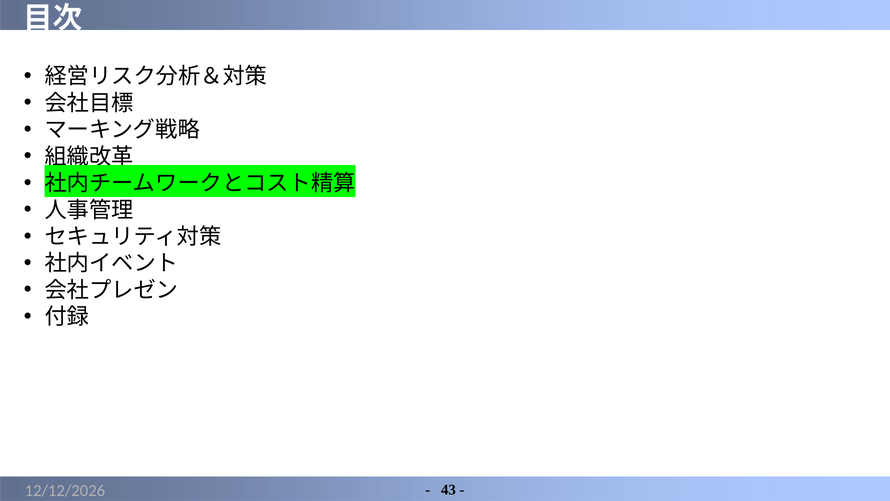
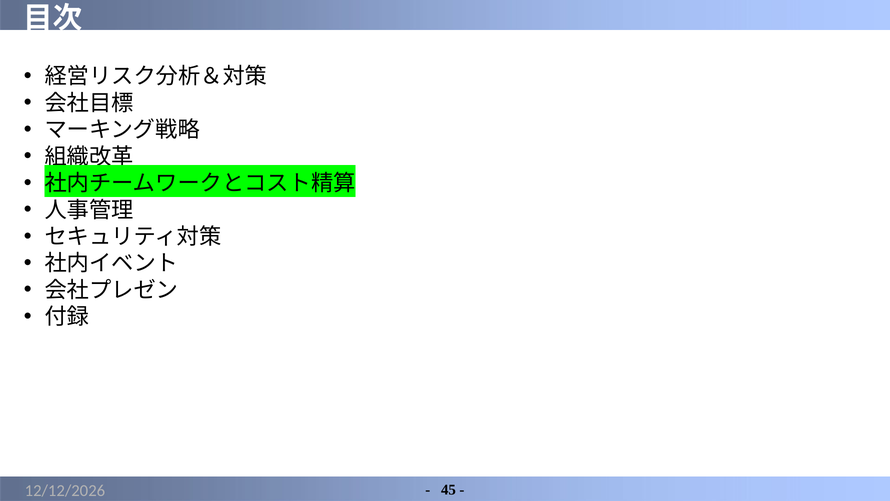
43: 43 -> 45
